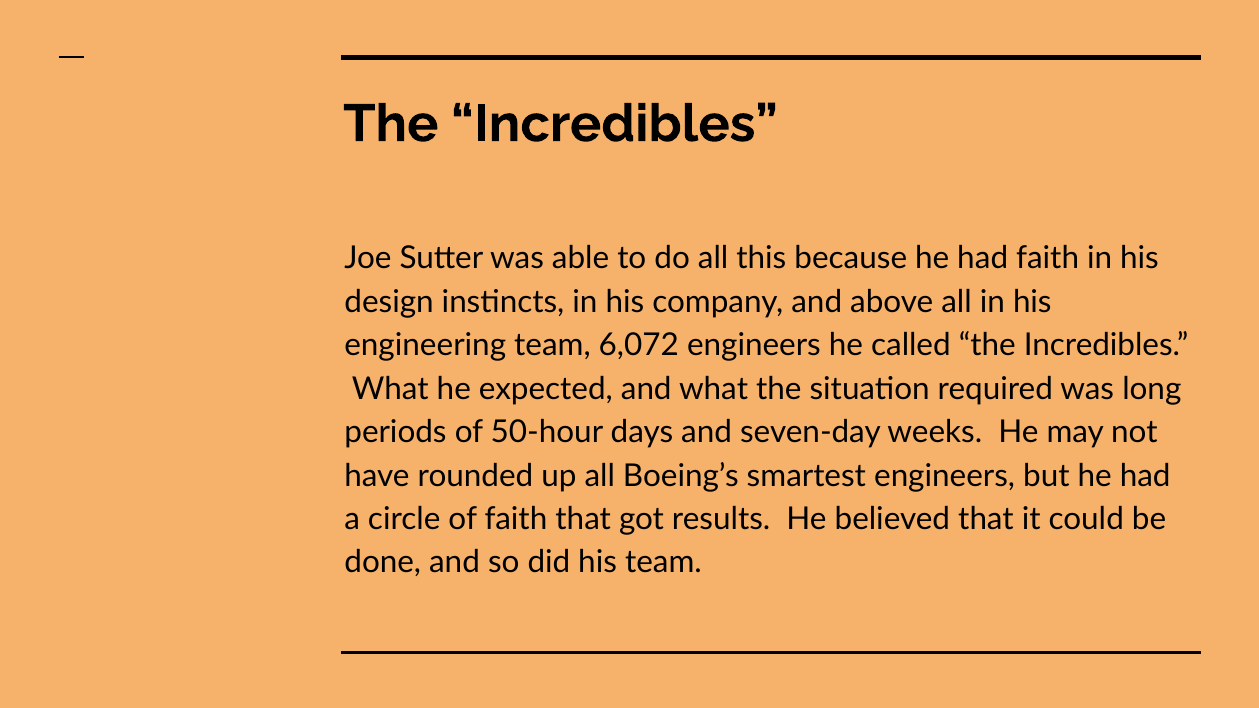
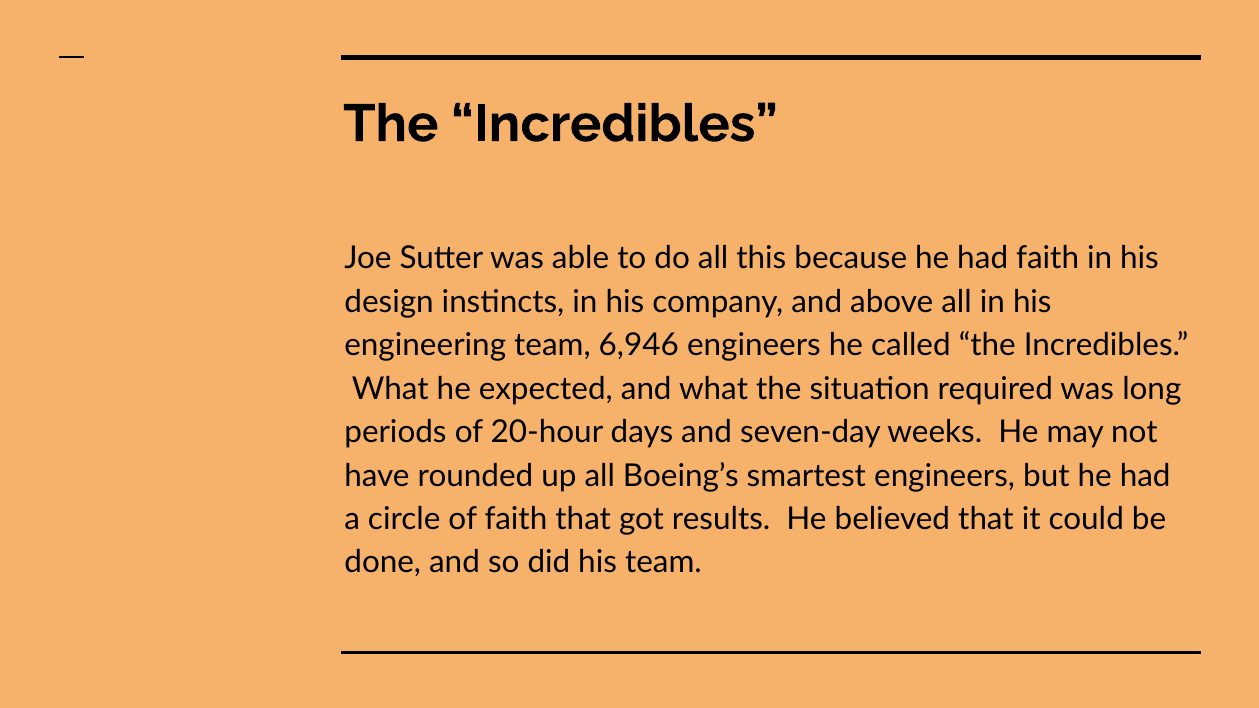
6,072: 6,072 -> 6,946
50-hour: 50-hour -> 20-hour
